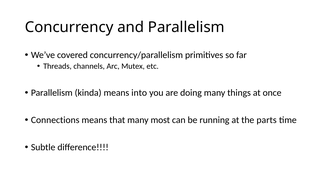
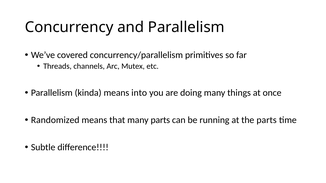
Connections: Connections -> Randomized
many most: most -> parts
